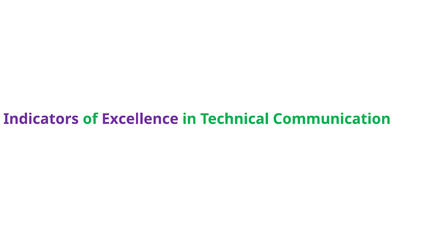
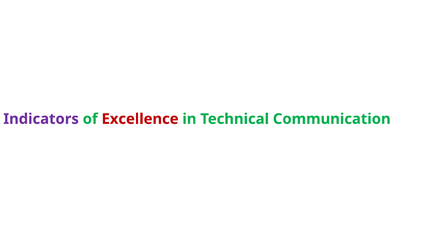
Excellence colour: purple -> red
